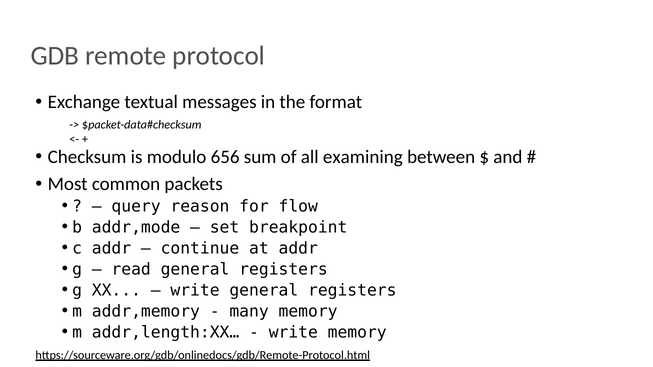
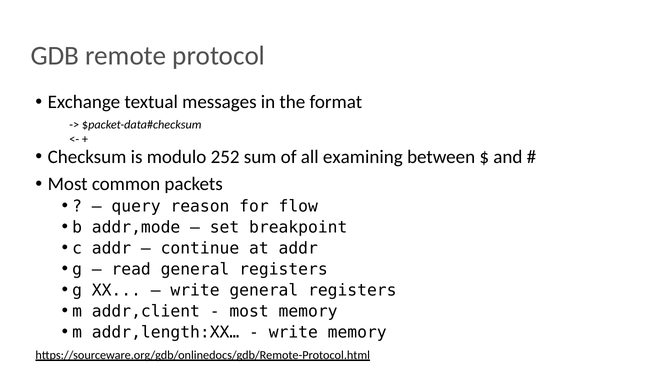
656: 656 -> 252
addr,memory: addr,memory -> addr,client
many at (249, 312): many -> most
